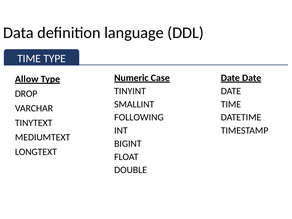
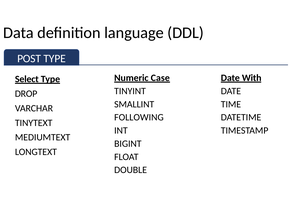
TIME at (29, 59): TIME -> POST
Date at (252, 78): Date -> With
Allow: Allow -> Select
